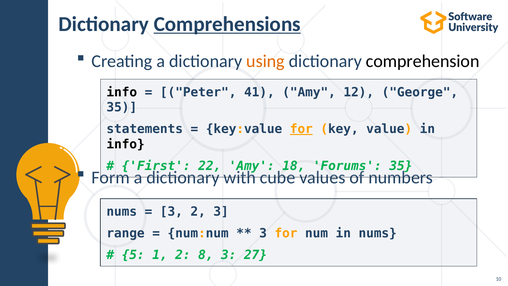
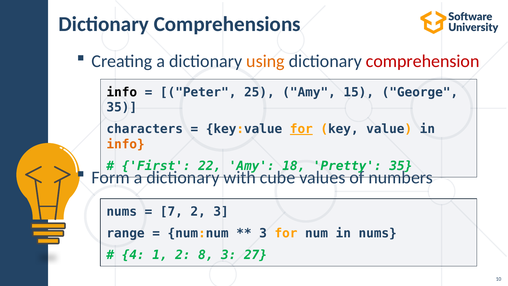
Comprehensions underline: present -> none
comprehension colour: black -> red
41: 41 -> 25
12: 12 -> 15
statements: statements -> characters
info at (126, 144) colour: black -> orange
Forums: Forums -> Pretty
3 at (171, 212): 3 -> 7
5: 5 -> 4
